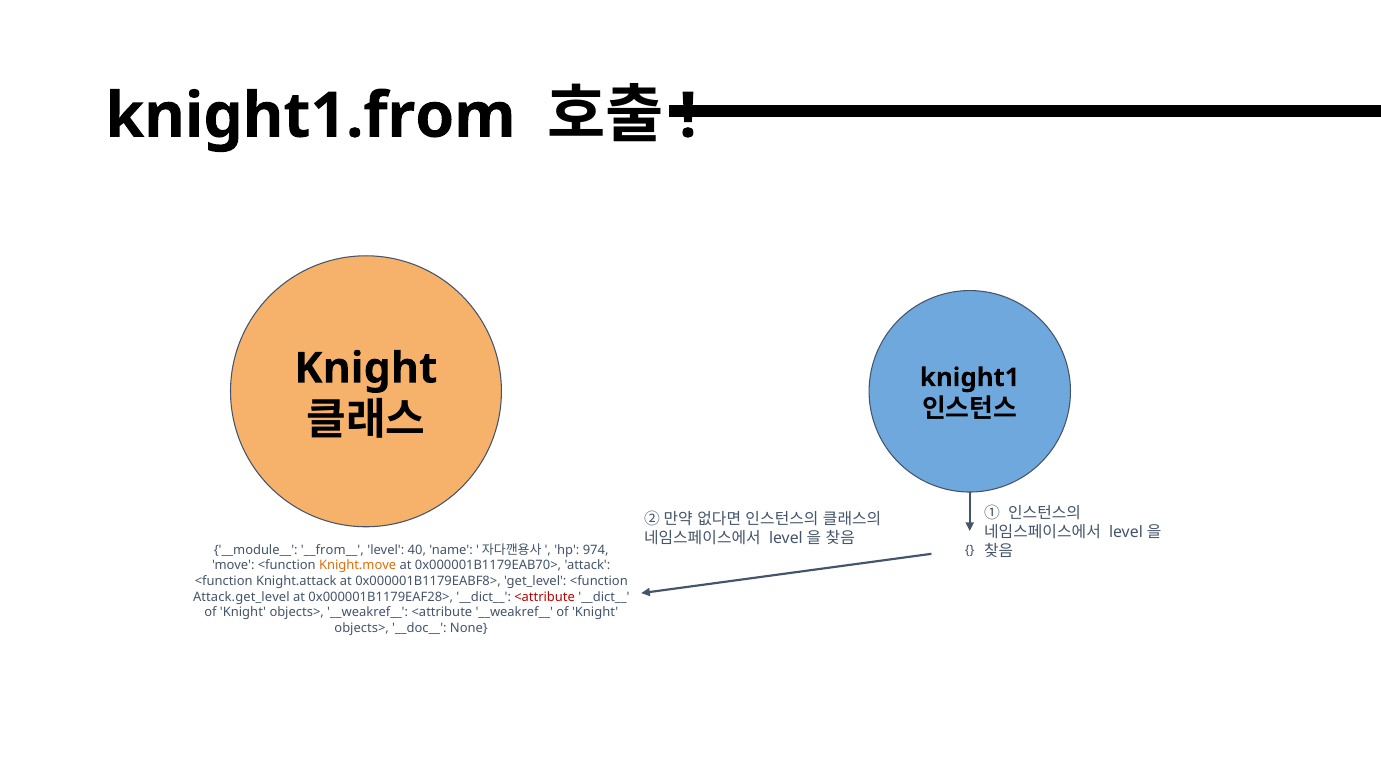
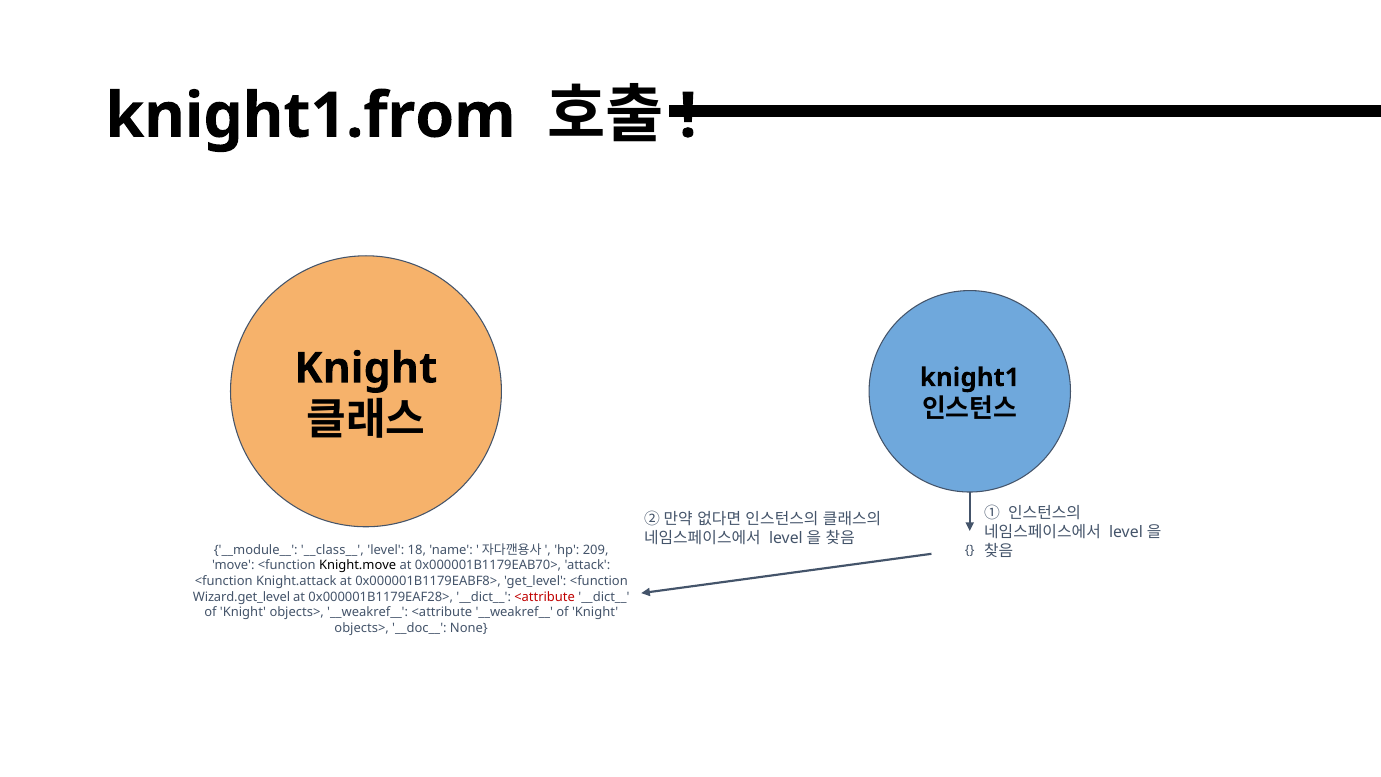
__from__: __from__ -> __class__
40: 40 -> 18
974: 974 -> 209
Knight.move colour: orange -> black
Attack.get_level: Attack.get_level -> Wizard.get_level
